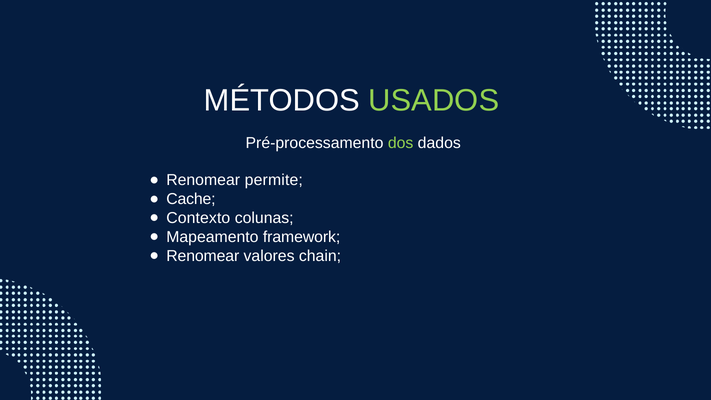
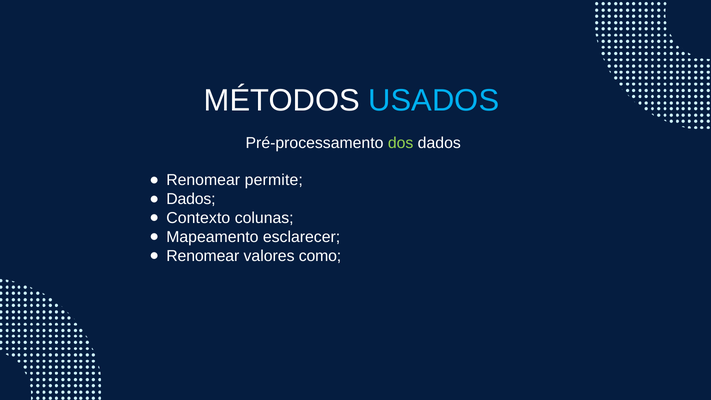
USADOS colour: light green -> light blue
Cache at (191, 199): Cache -> Dados
framework: framework -> esclarecer
chain: chain -> como
